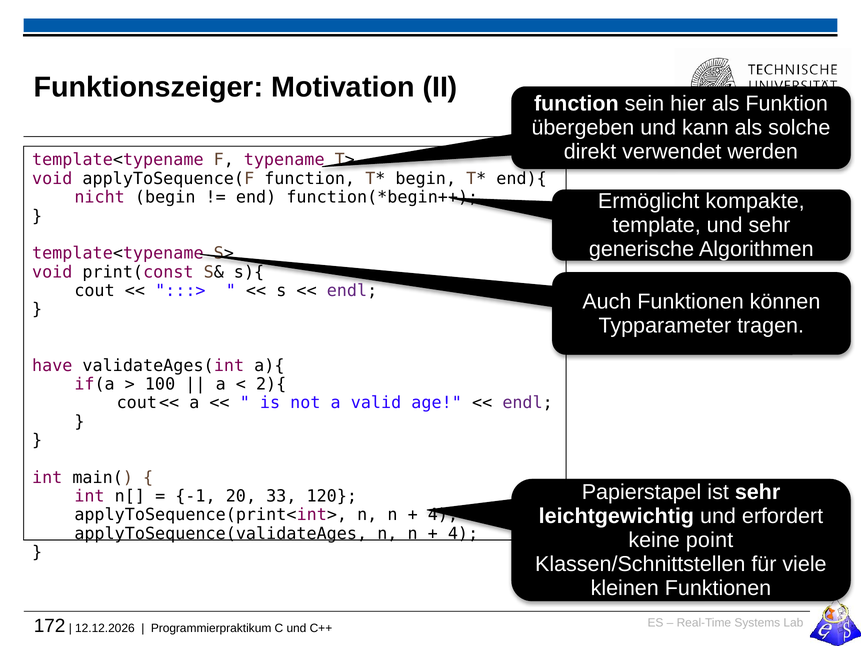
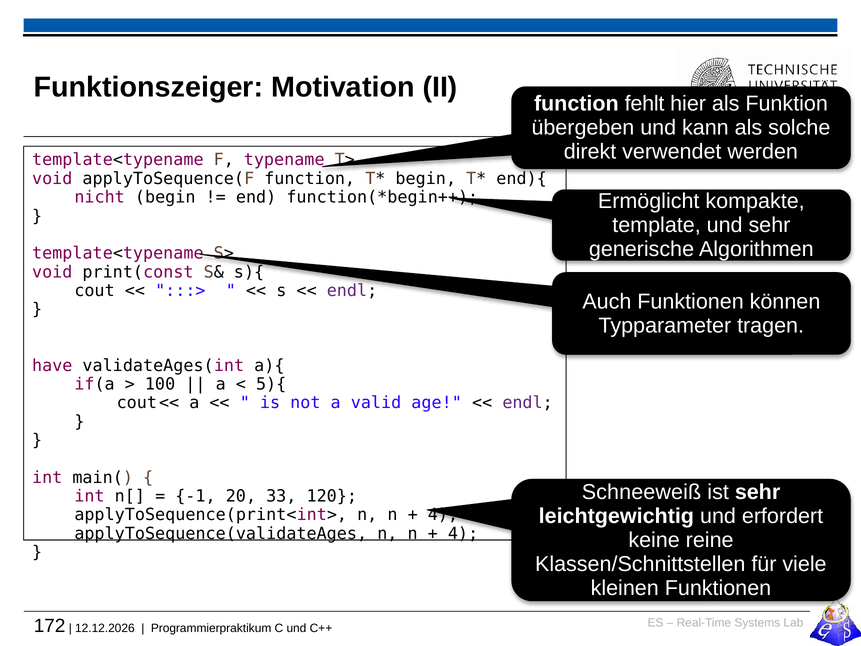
sein: sein -> fehlt
2){: 2){ -> 5){
Papierstapel: Papierstapel -> Schneeweiß
point: point -> reine
